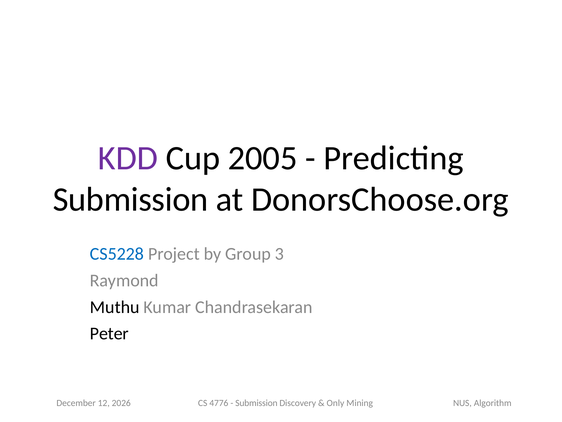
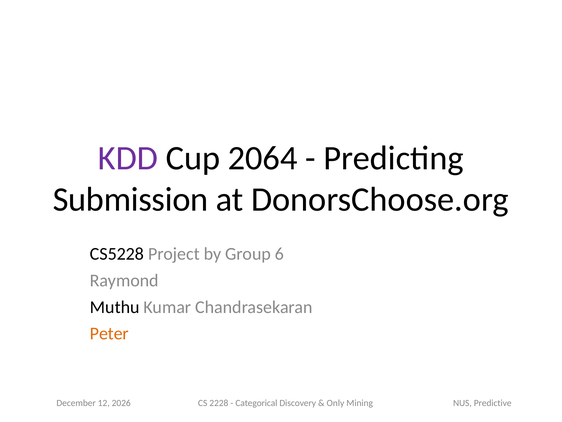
2005: 2005 -> 2064
CS5228 colour: blue -> black
3: 3 -> 6
Peter colour: black -> orange
4776: 4776 -> 2228
Submission at (256, 402): Submission -> Categorical
Algorithm: Algorithm -> Predictive
